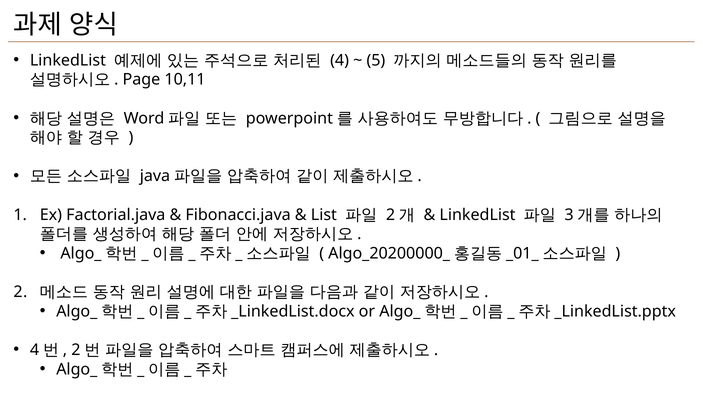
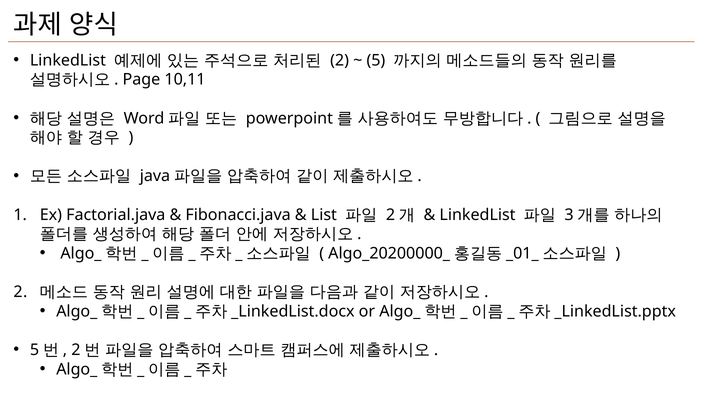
4 at (340, 60): 4 -> 2
4 at (34, 350): 4 -> 5
